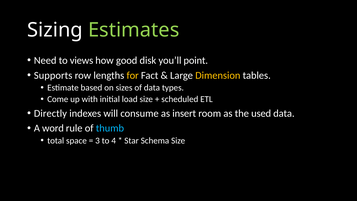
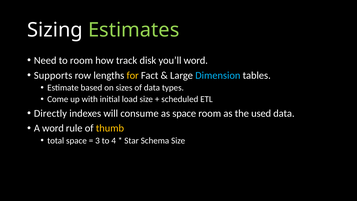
to views: views -> room
good: good -> track
you’ll point: point -> word
Dimension colour: yellow -> light blue
as insert: insert -> space
thumb colour: light blue -> yellow
